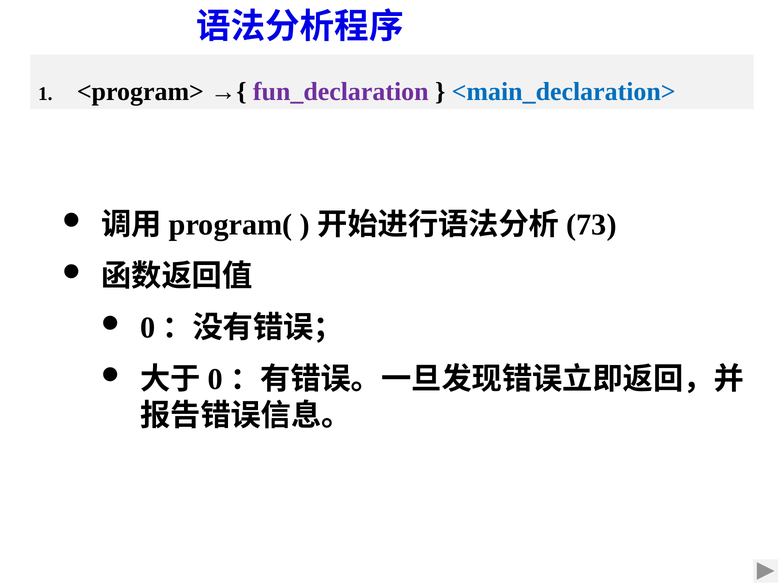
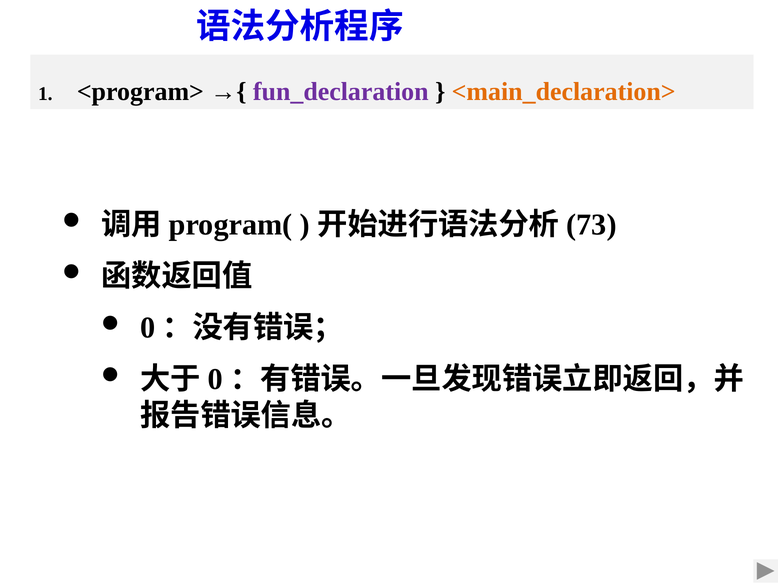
<main_declaration> colour: blue -> orange
